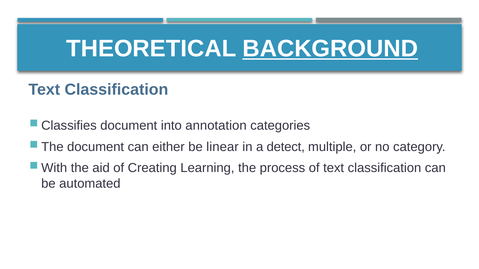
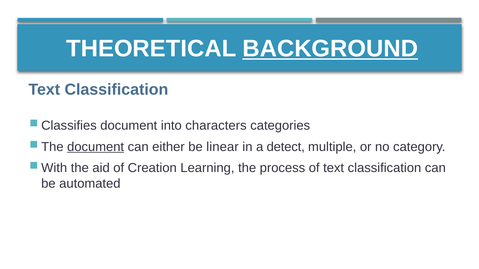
annotation: annotation -> characters
document at (96, 147) underline: none -> present
Creating: Creating -> Creation
